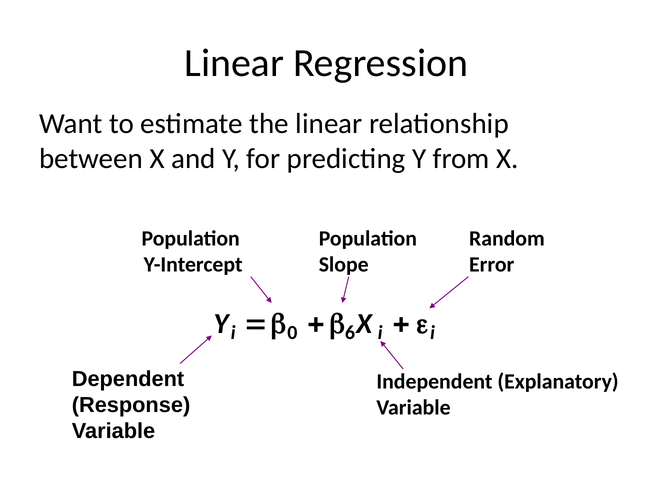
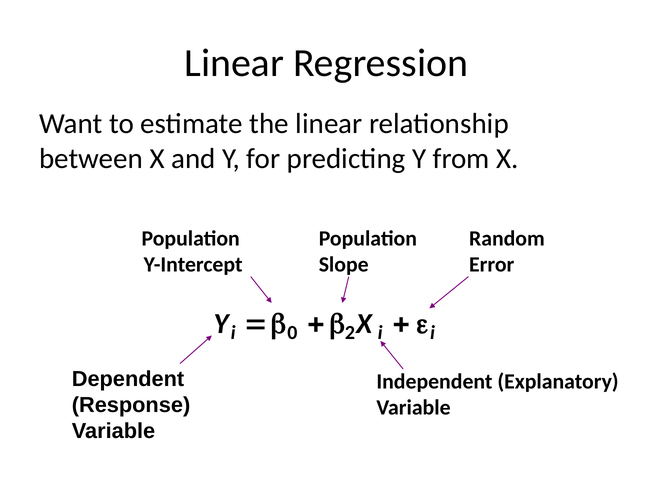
6: 6 -> 2
